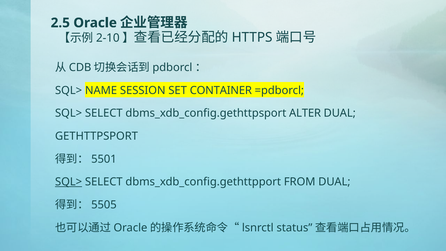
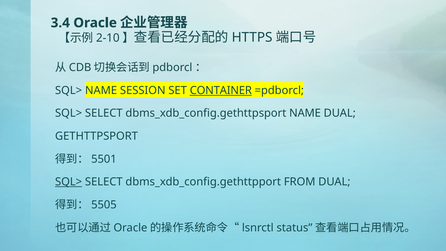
2.5: 2.5 -> 3.4
CONTAINER underline: none -> present
dbms_xdb_config.gethttpsport ALTER: ALTER -> NAME
